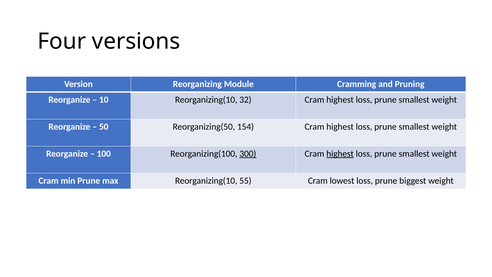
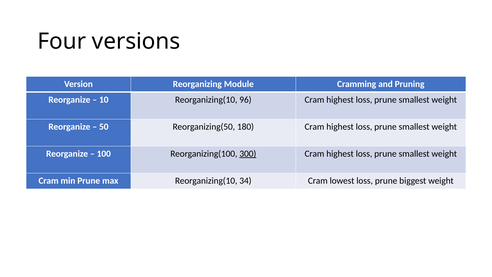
32: 32 -> 96
154: 154 -> 180
highest at (340, 154) underline: present -> none
55: 55 -> 34
